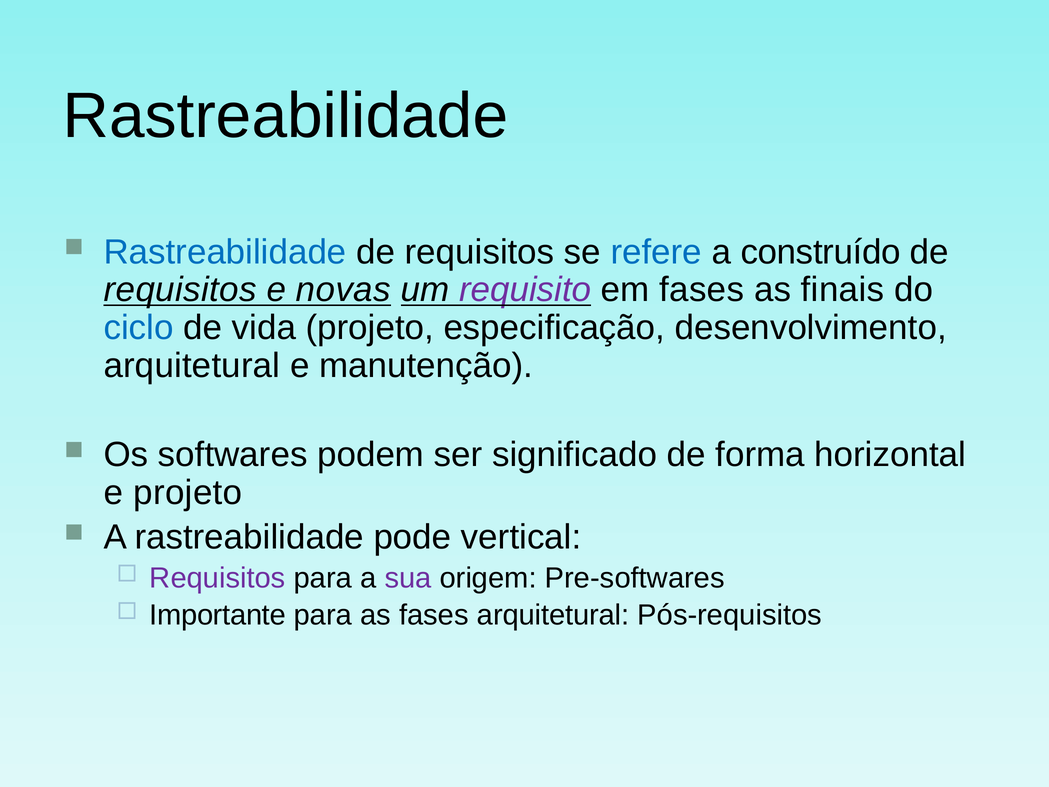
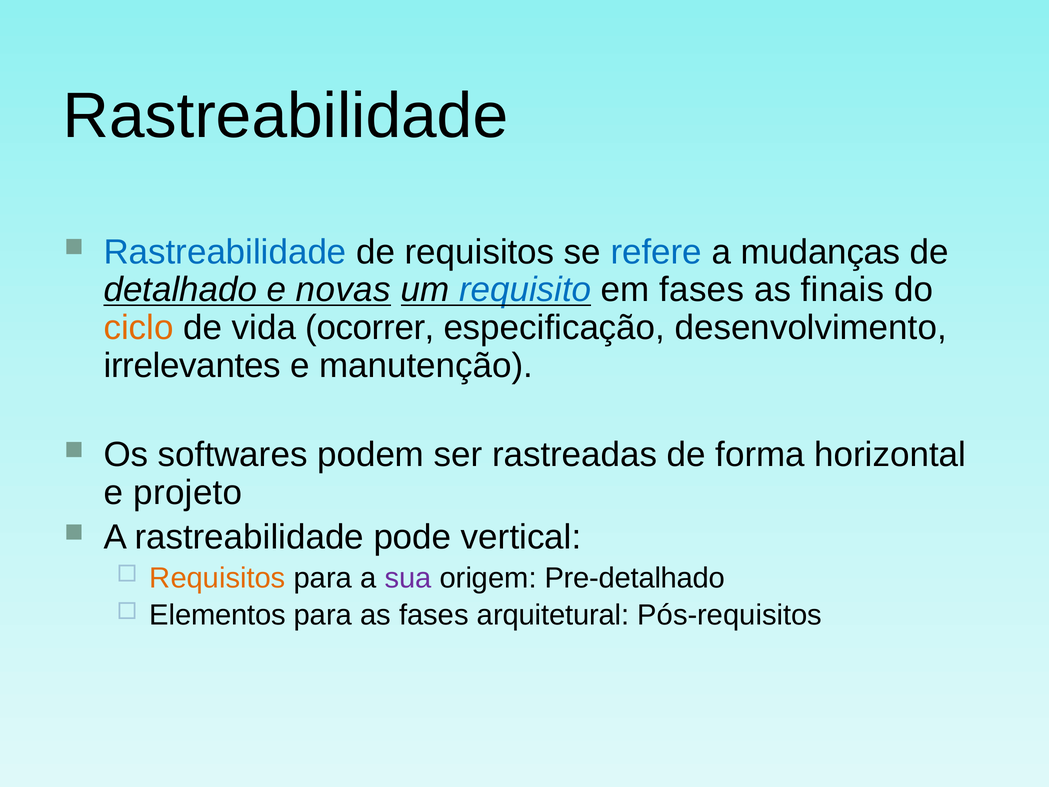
construído: construído -> mudanças
requisitos at (180, 290): requisitos -> detalhado
requisito colour: purple -> blue
ciclo colour: blue -> orange
vida projeto: projeto -> ocorrer
arquitetural at (192, 365): arquitetural -> irrelevantes
significado: significado -> rastreadas
Requisitos at (218, 578) colour: purple -> orange
Pre-softwares: Pre-softwares -> Pre-detalhado
Importante: Importante -> Elementos
